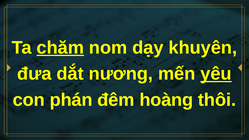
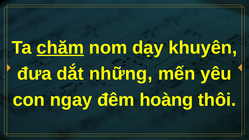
nương: nương -> những
yêu underline: present -> none
phán: phán -> ngay
